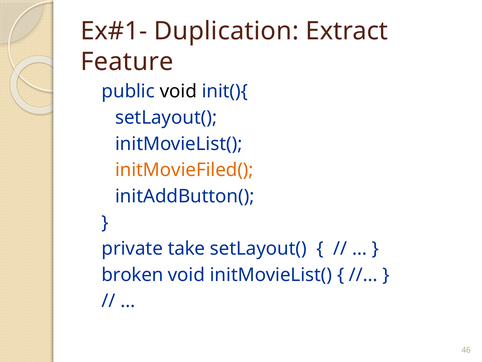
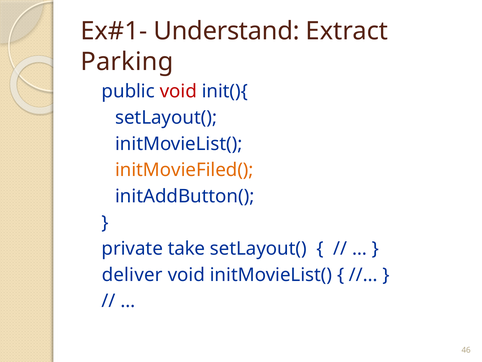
Duplication: Duplication -> Understand
Feature: Feature -> Parking
void at (178, 91) colour: black -> red
broken: broken -> deliver
